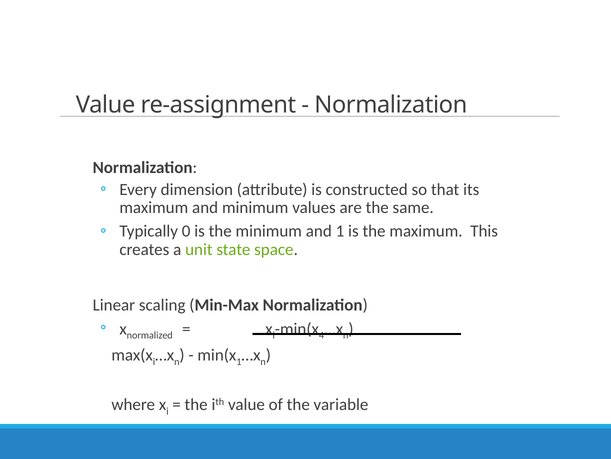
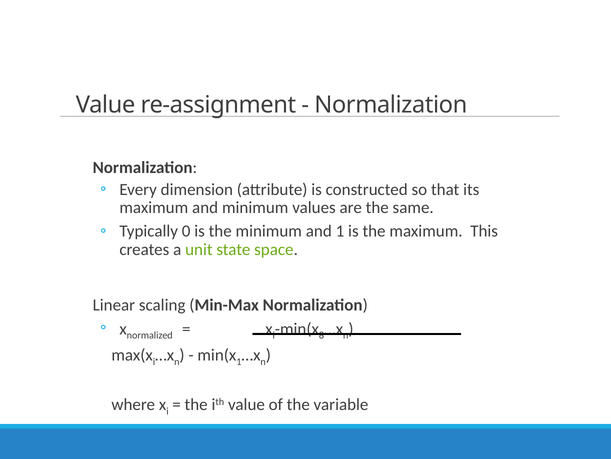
4: 4 -> 8
